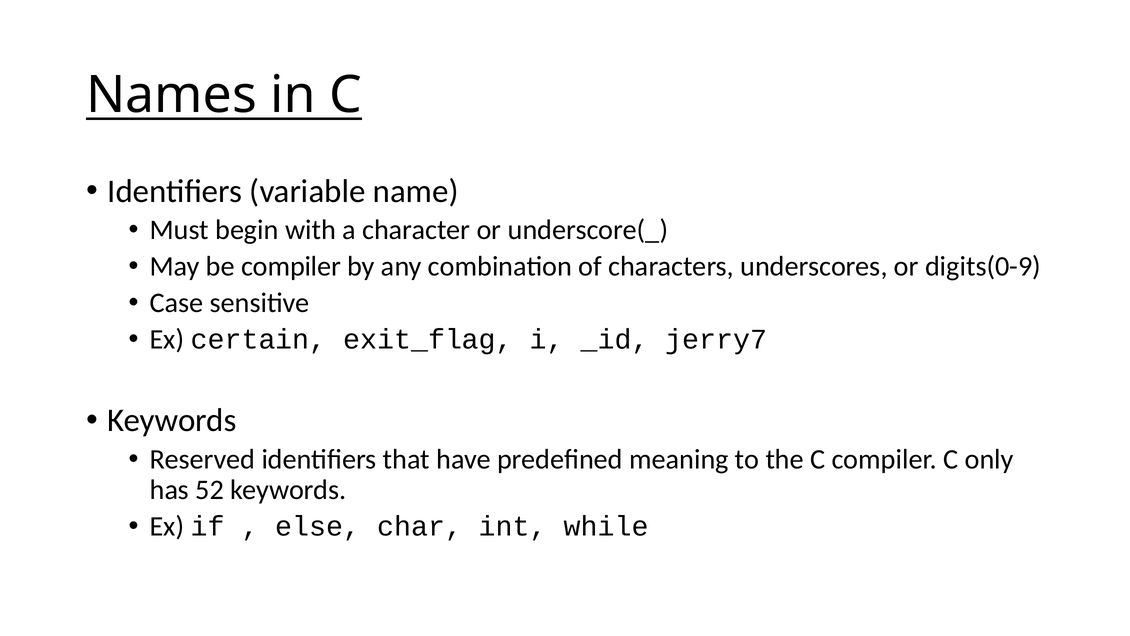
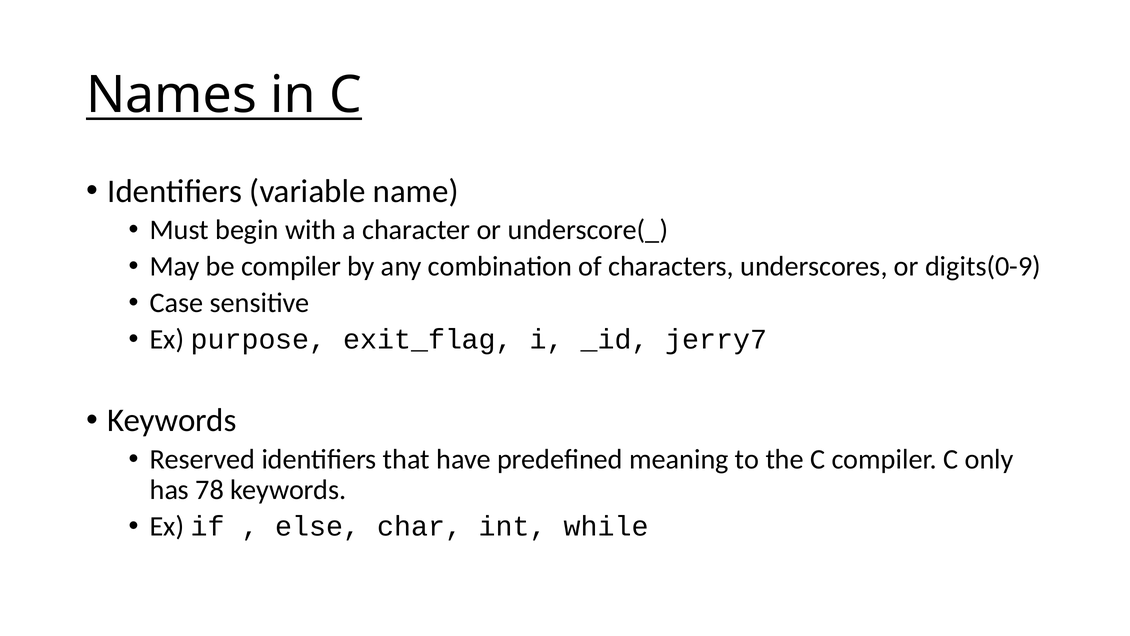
certain: certain -> purpose
52: 52 -> 78
